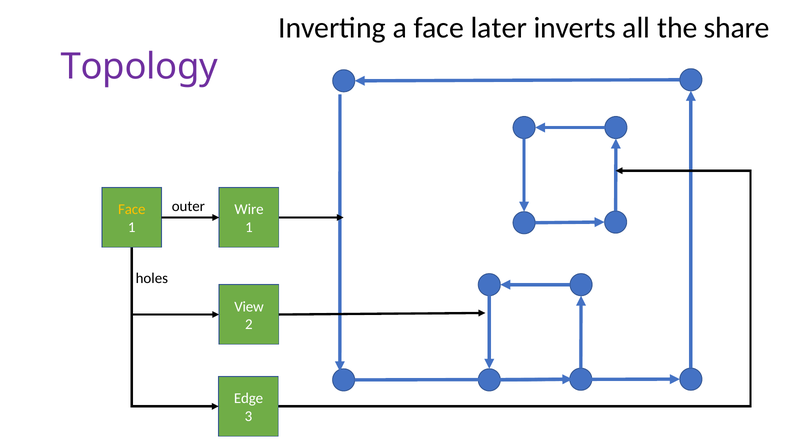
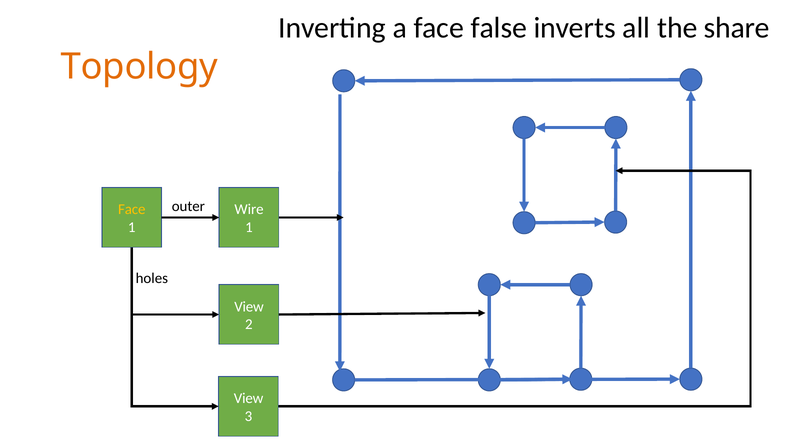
later: later -> false
Topology colour: purple -> orange
Edge at (249, 398): Edge -> View
